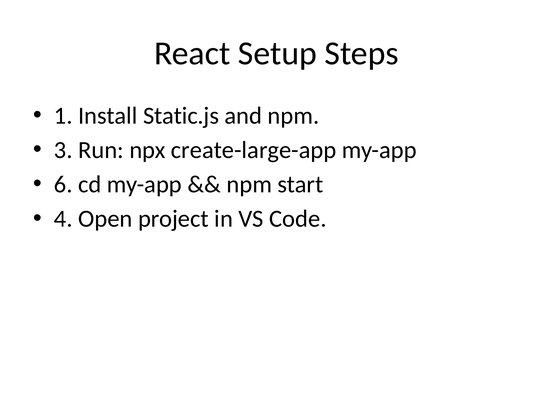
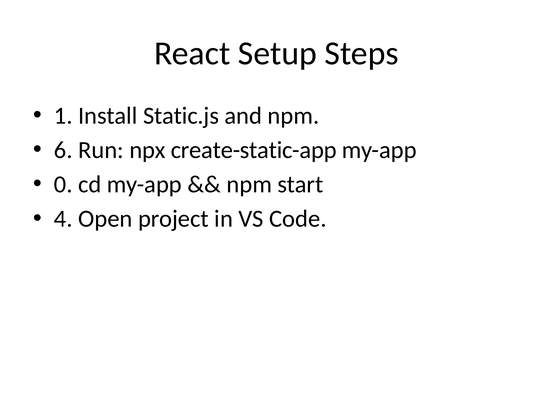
3: 3 -> 6
create-large-app: create-large-app -> create-static-app
6: 6 -> 0
